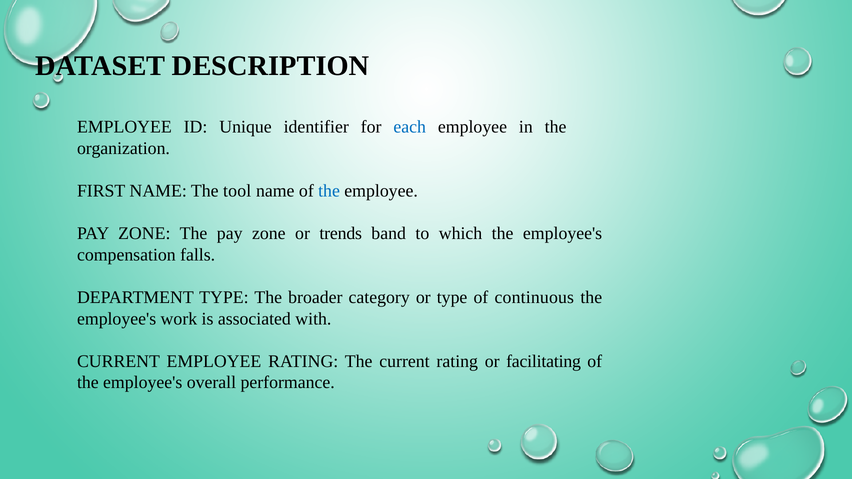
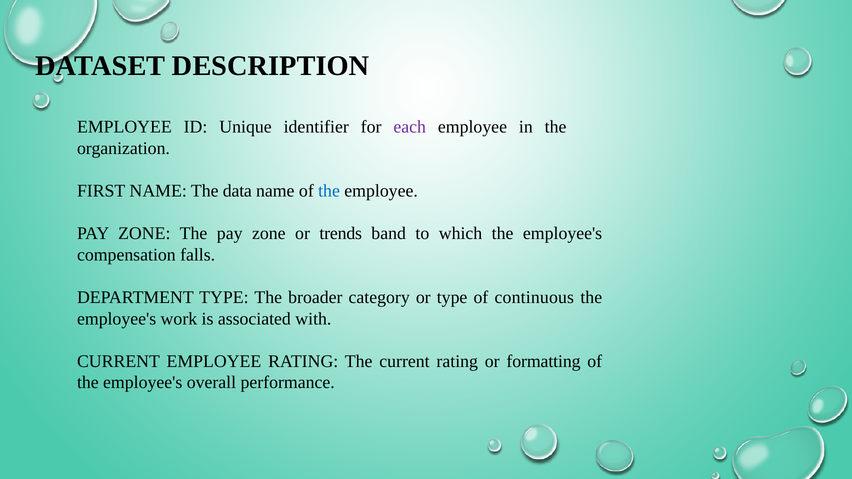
each colour: blue -> purple
tool: tool -> data
facilitating: facilitating -> formatting
